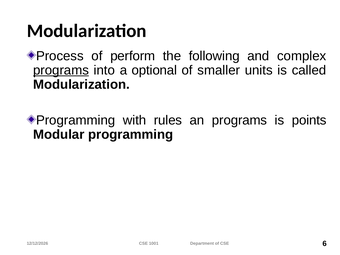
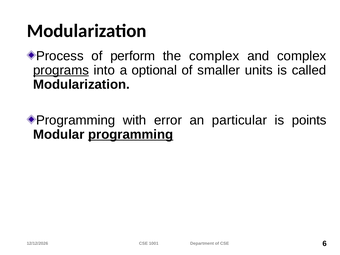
the following: following -> complex
rules: rules -> error
an programs: programs -> particular
programming at (131, 134) underline: none -> present
